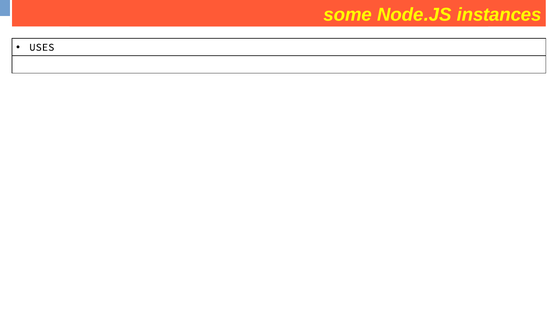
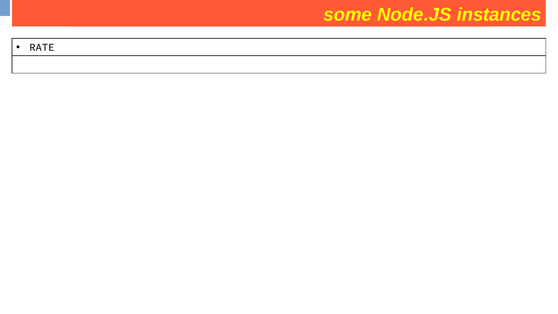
USES: USES -> RATE
